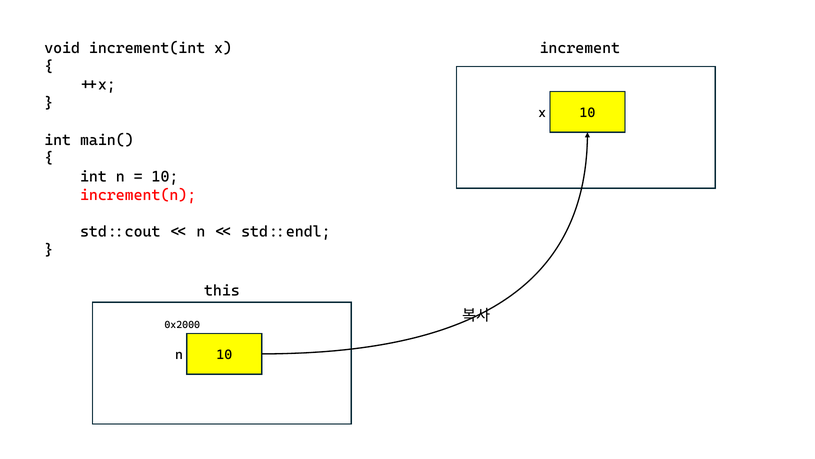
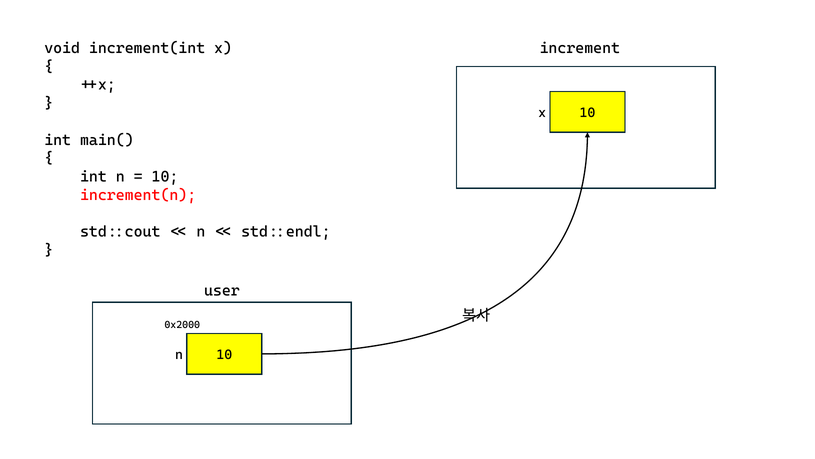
this: this -> user
